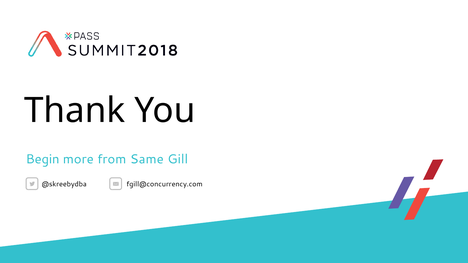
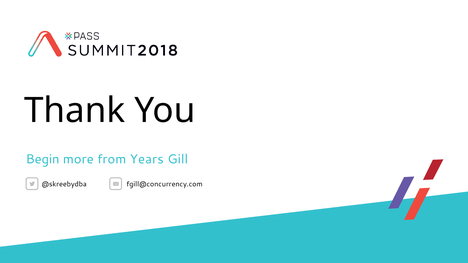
Same: Same -> Years
